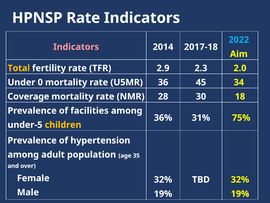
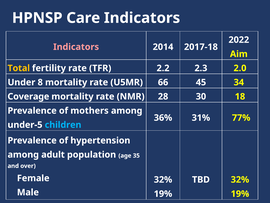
HPNSP Rate: Rate -> Care
2022 colour: light blue -> white
2.9: 2.9 -> 2.2
0: 0 -> 8
36: 36 -> 66
facilities: facilities -> mothers
75%: 75% -> 77%
children colour: yellow -> light blue
